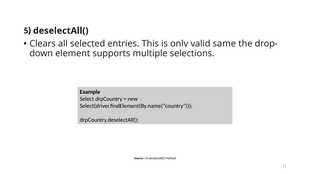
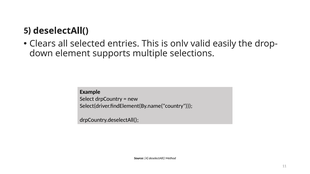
same: same -> easily
